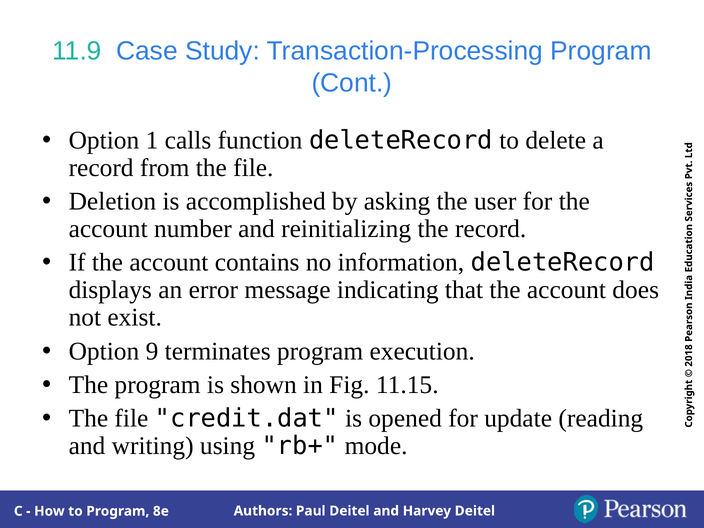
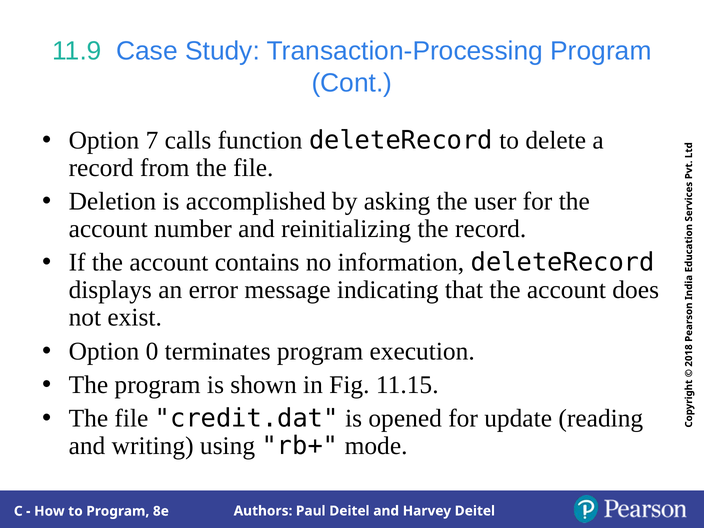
Option 1: 1 -> 7
Option 9: 9 -> 0
